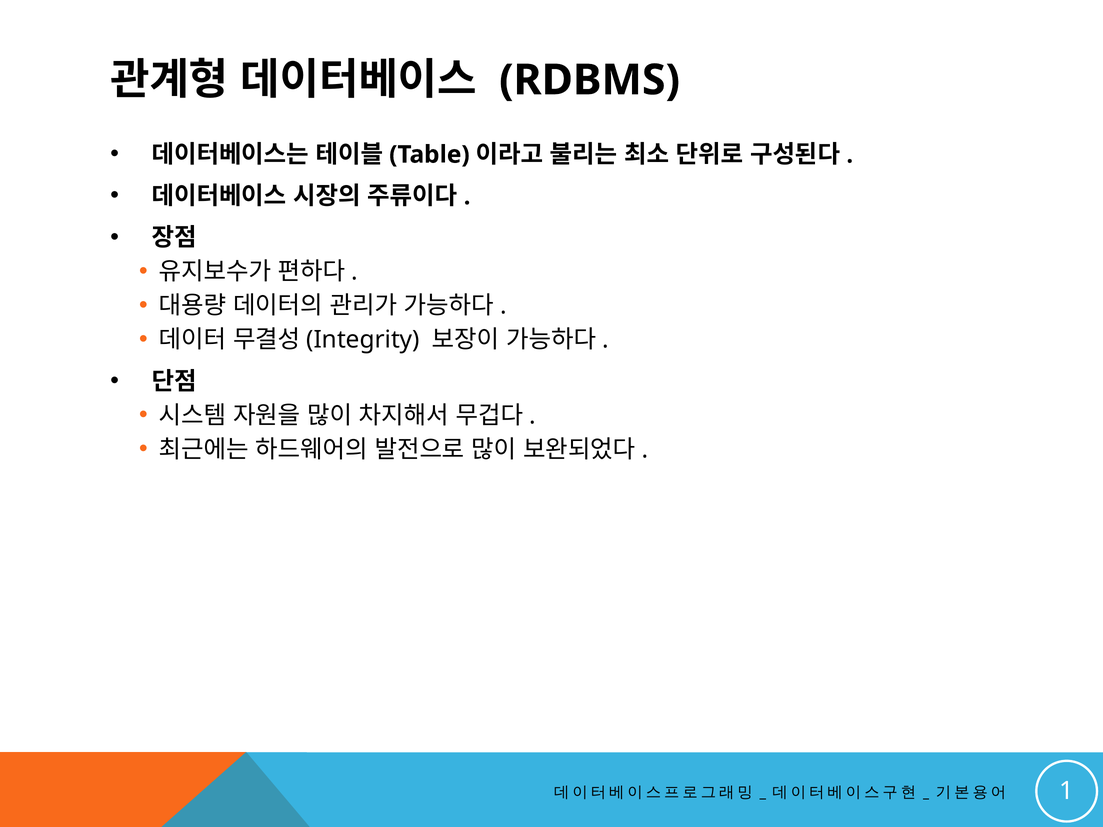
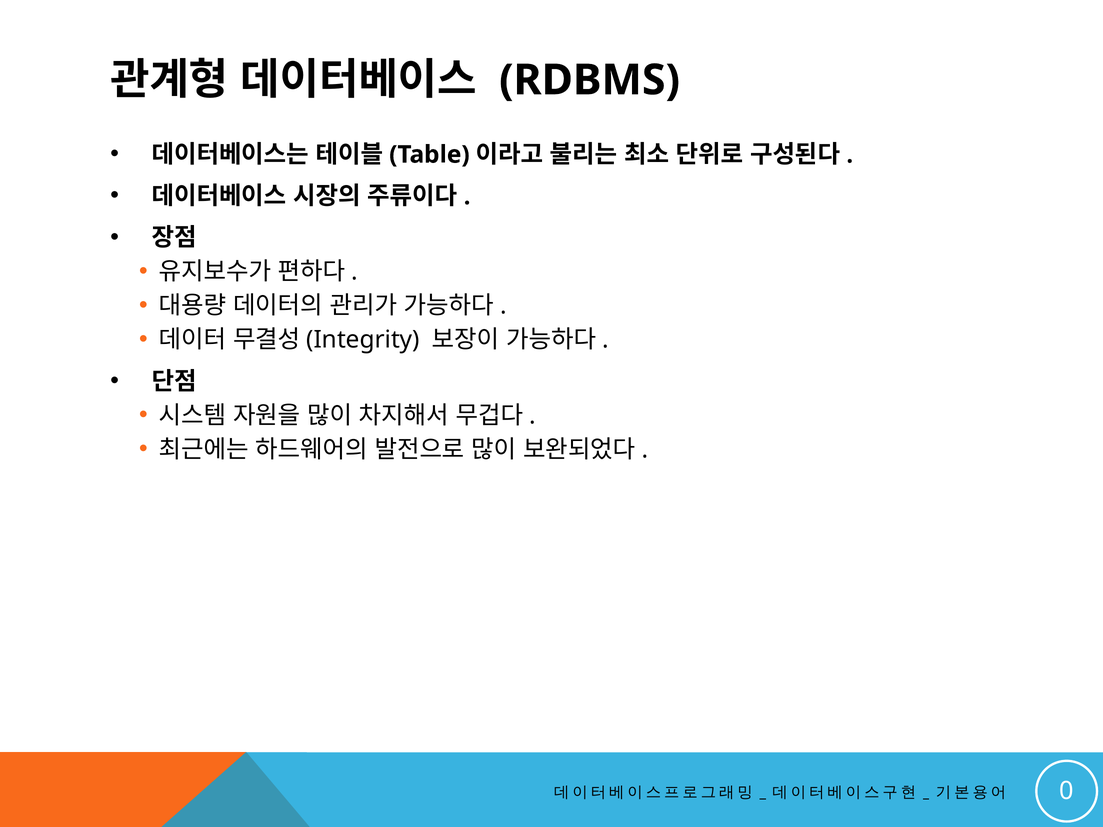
1: 1 -> 0
